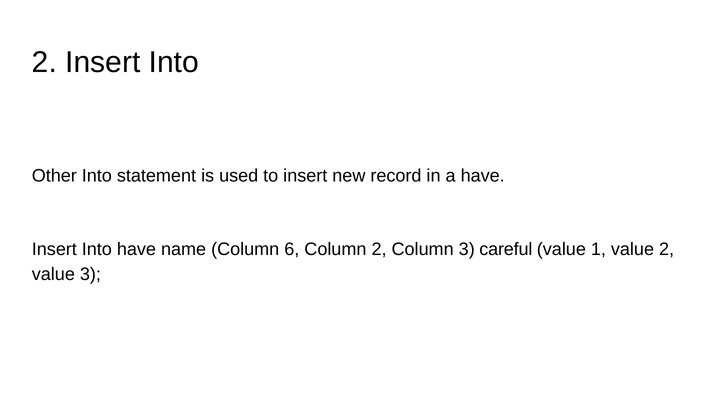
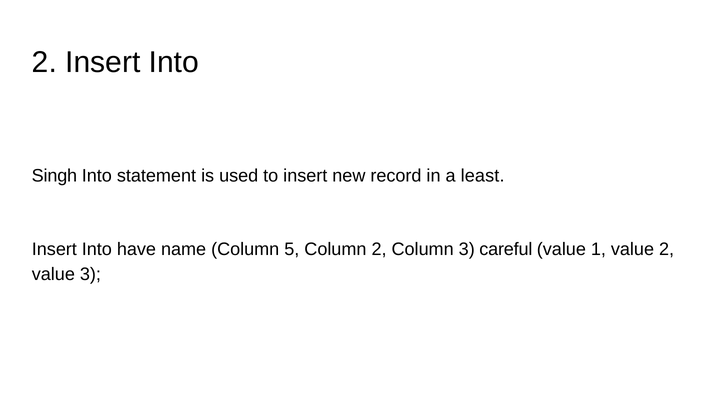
Other: Other -> Singh
a have: have -> least
6: 6 -> 5
